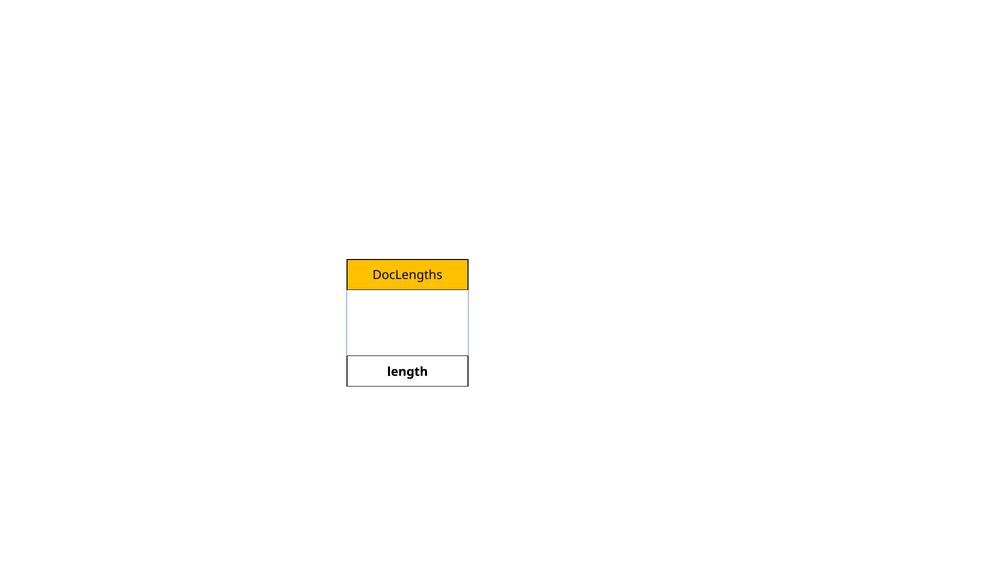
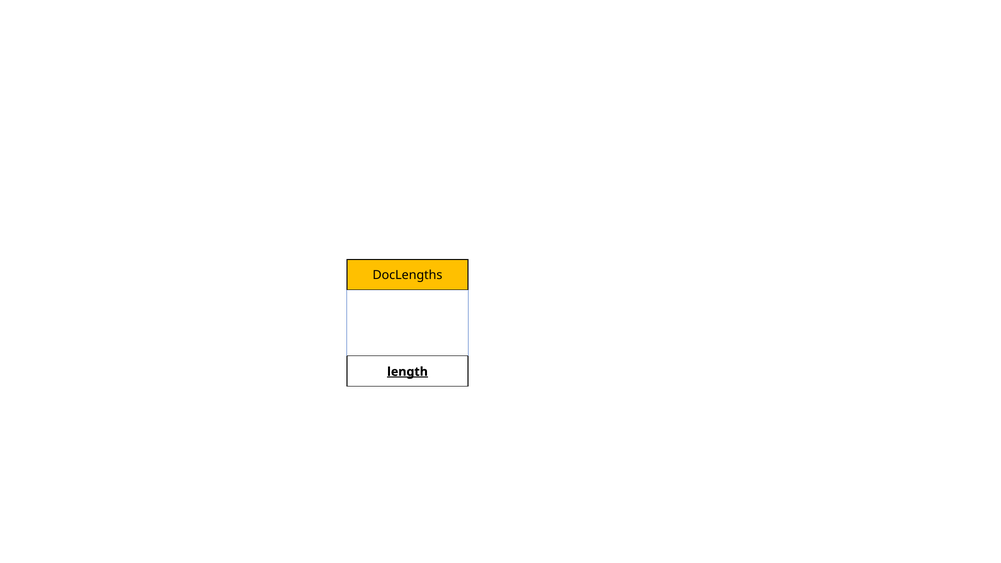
length underline: none -> present
